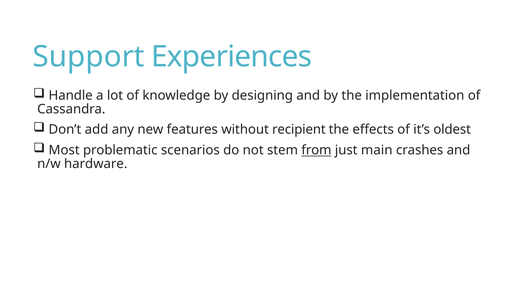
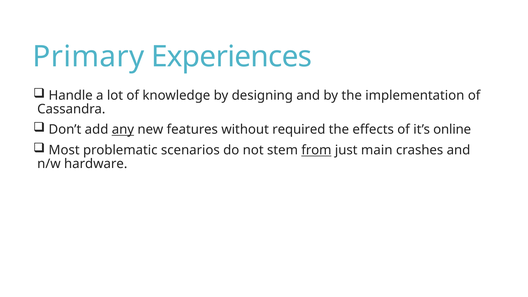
Support: Support -> Primary
any underline: none -> present
recipient: recipient -> required
oldest: oldest -> online
